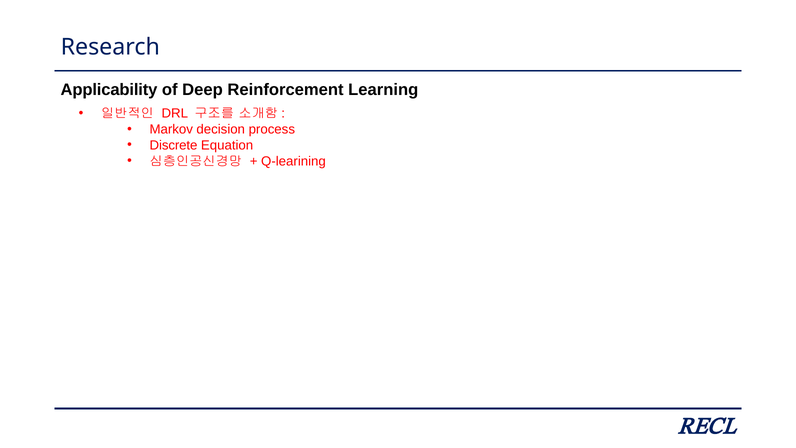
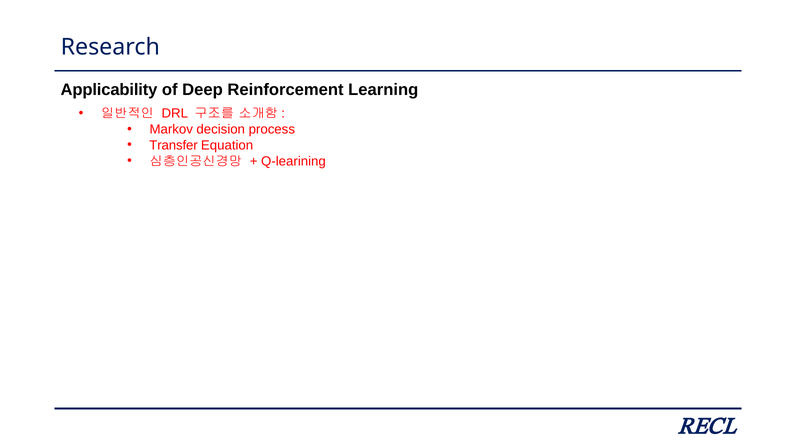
Discrete: Discrete -> Transfer
